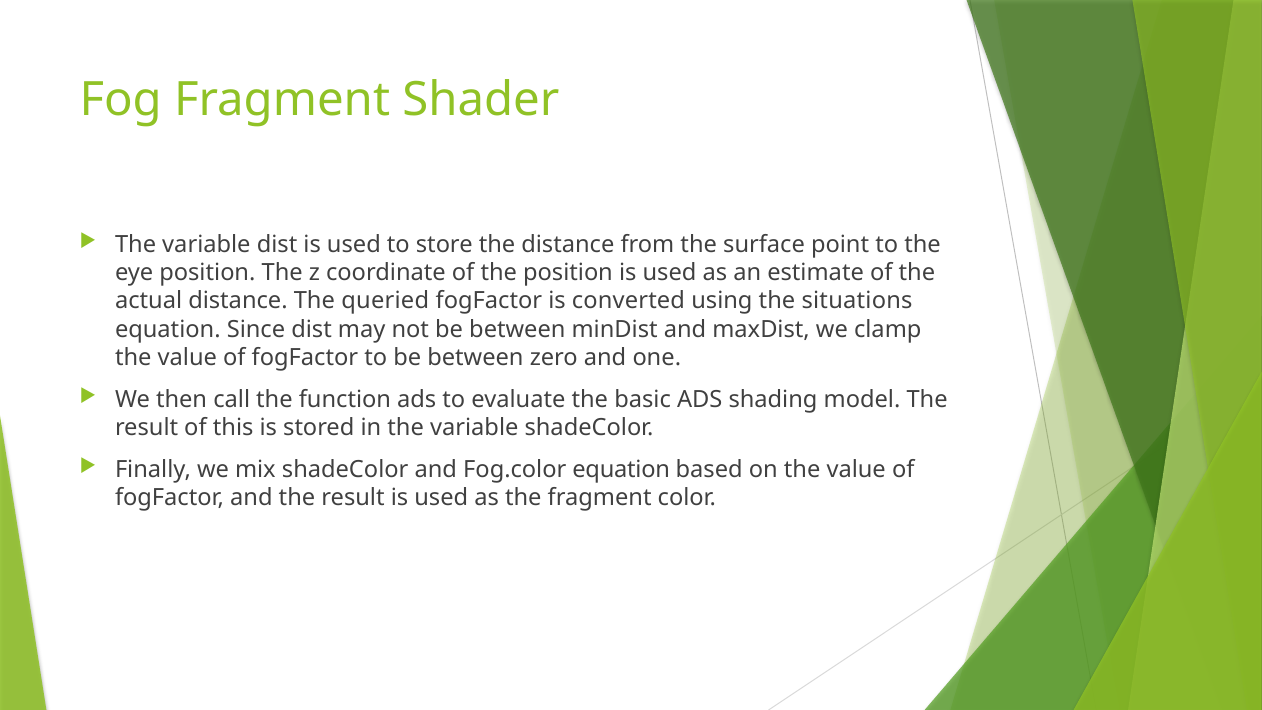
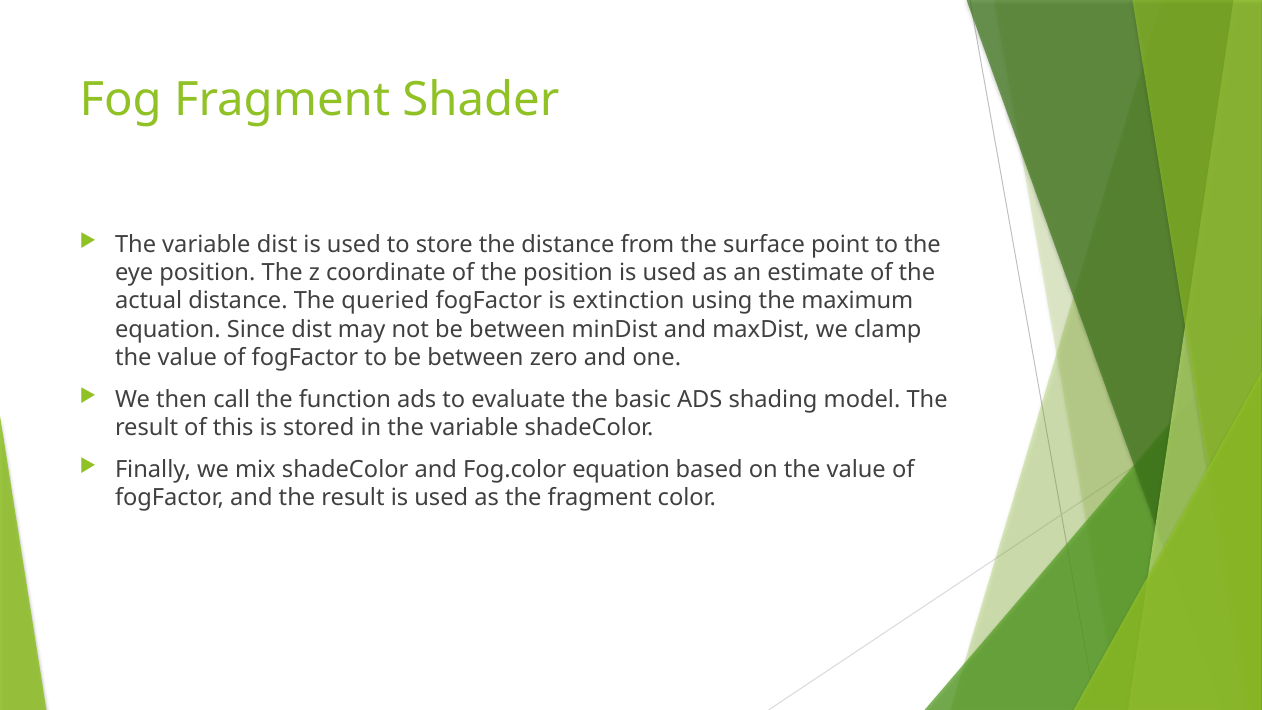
converted: converted -> extinction
situations: situations -> maximum
